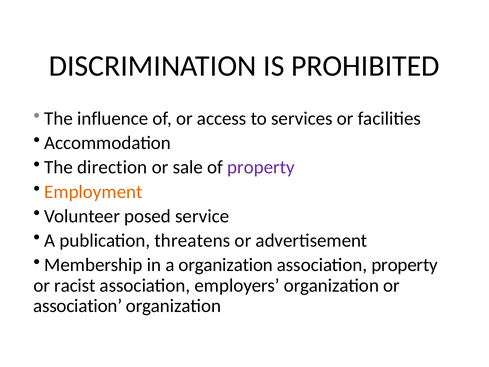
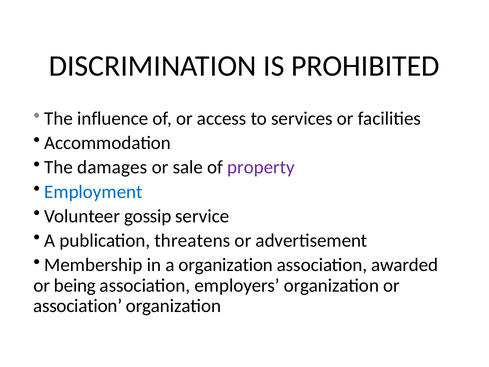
direction: direction -> damages
Employment colour: orange -> blue
posed: posed -> gossip
association property: property -> awarded
racist: racist -> being
